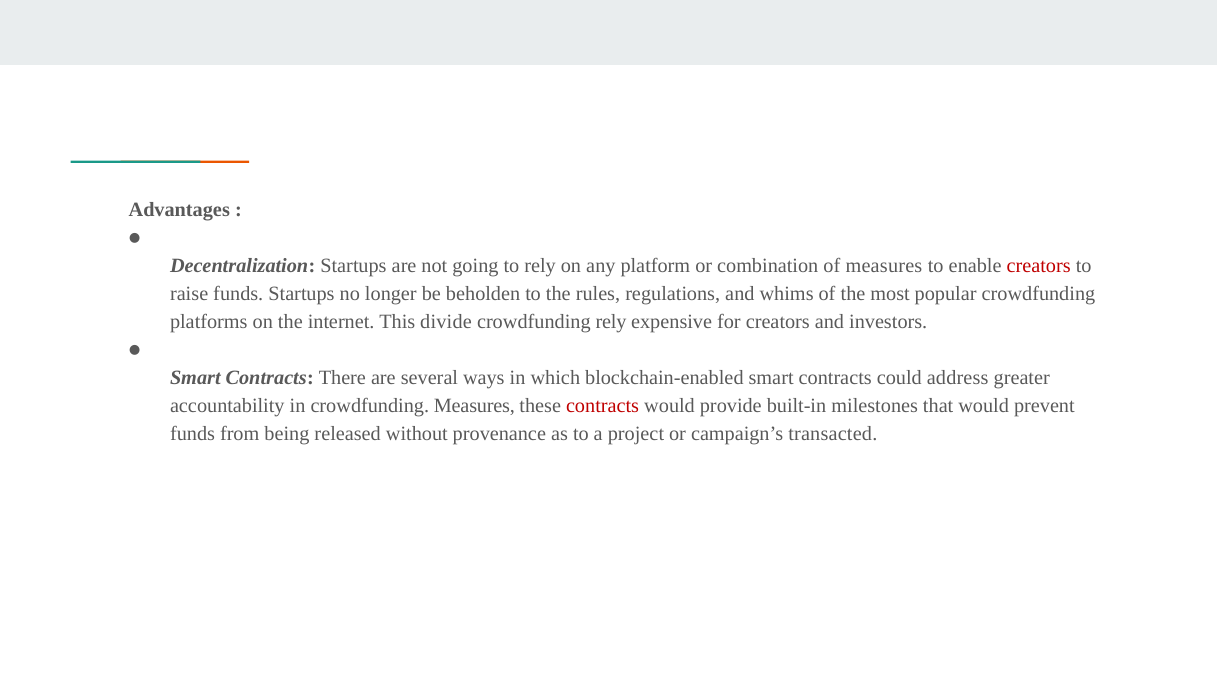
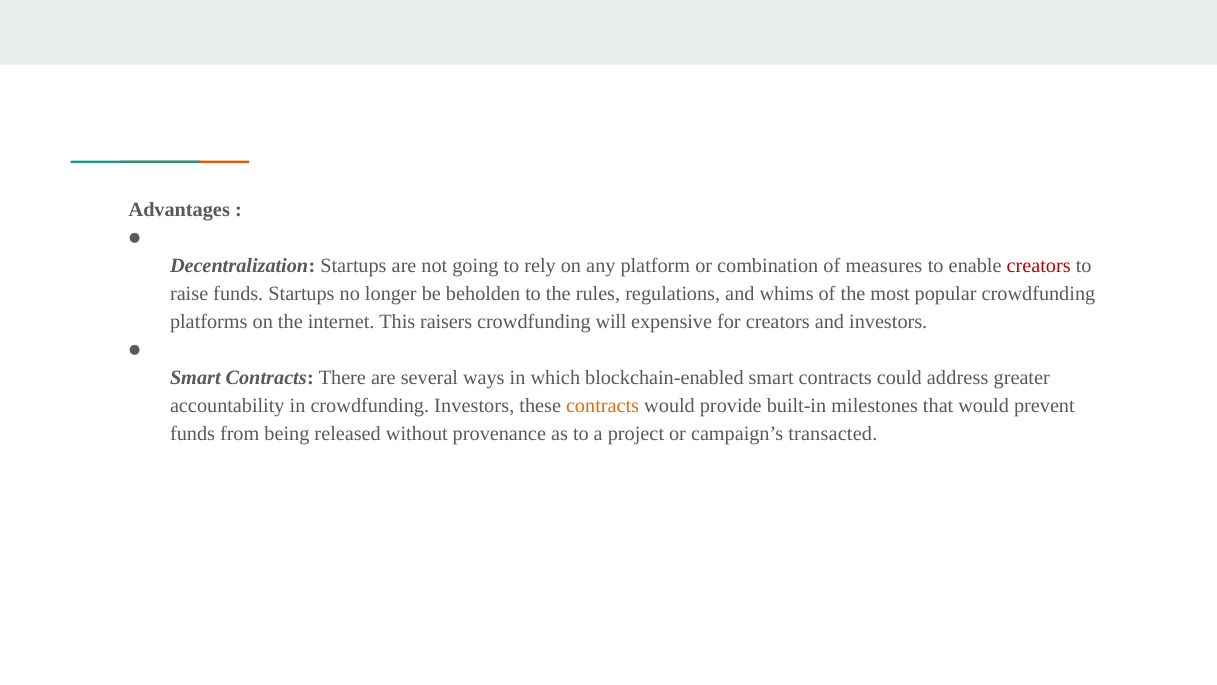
divide: divide -> raisers
crowdfunding rely: rely -> will
crowdfunding Measures: Measures -> Investors
contracts at (603, 406) colour: red -> orange
